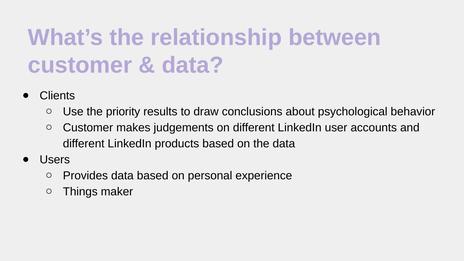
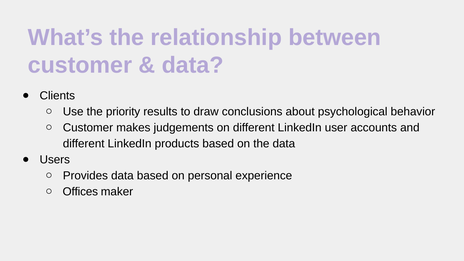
Things: Things -> Offices
